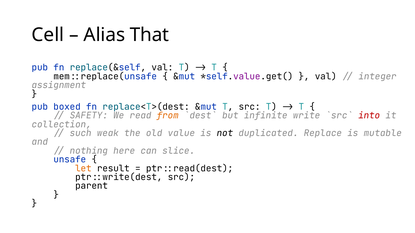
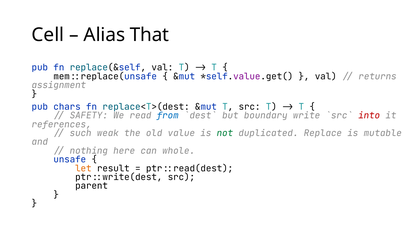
integer: integer -> returns
boxed: boxed -> chars
from colour: orange -> blue
infinite: infinite -> boundary
collection: collection -> references
not colour: black -> green
slice: slice -> whole
